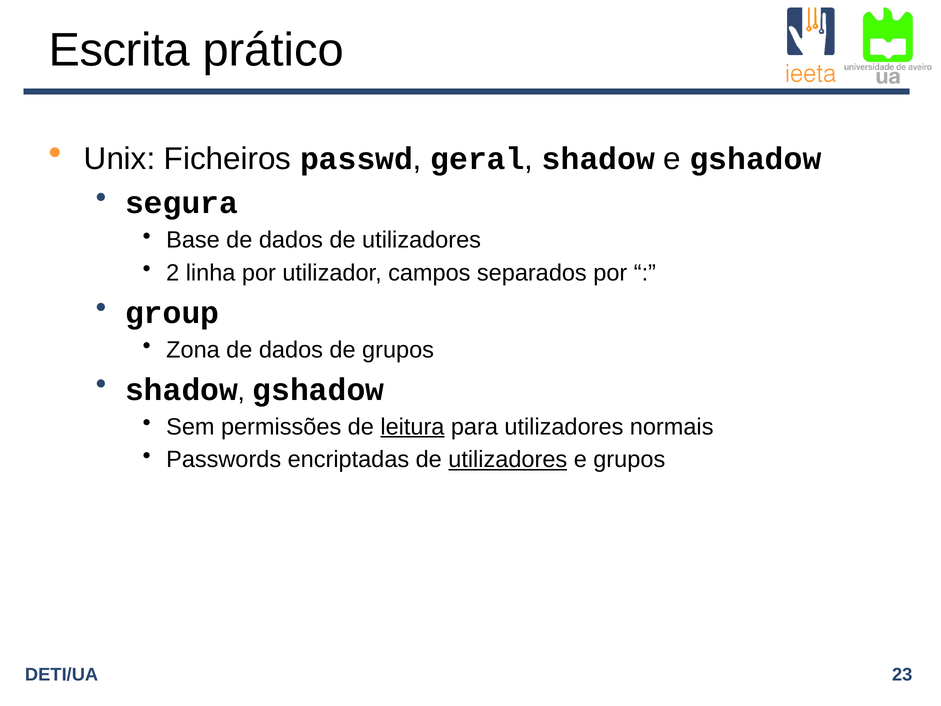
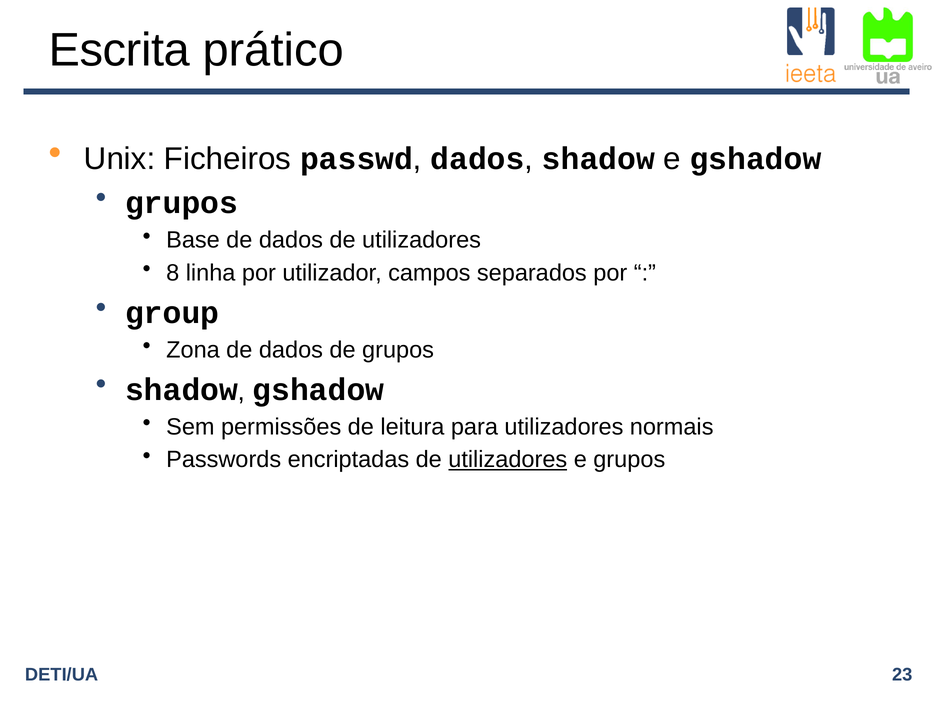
geral at (477, 159): geral -> dados
segura at (182, 203): segura -> grupos
2: 2 -> 8
leitura underline: present -> none
